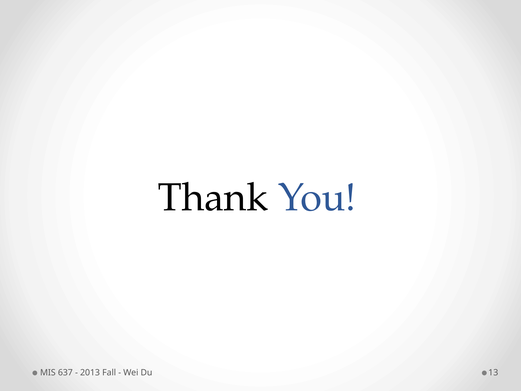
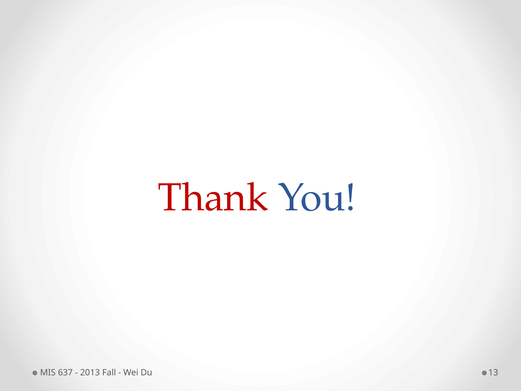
Thank colour: black -> red
